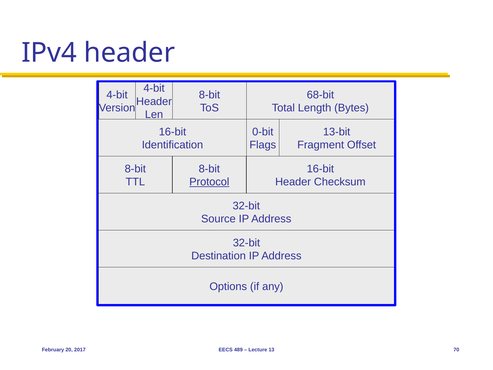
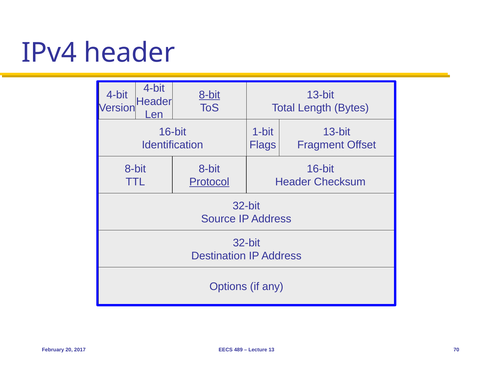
8-bit at (209, 95) underline: none -> present
68-bit at (320, 95): 68-bit -> 13-bit
0-bit: 0-bit -> 1-bit
